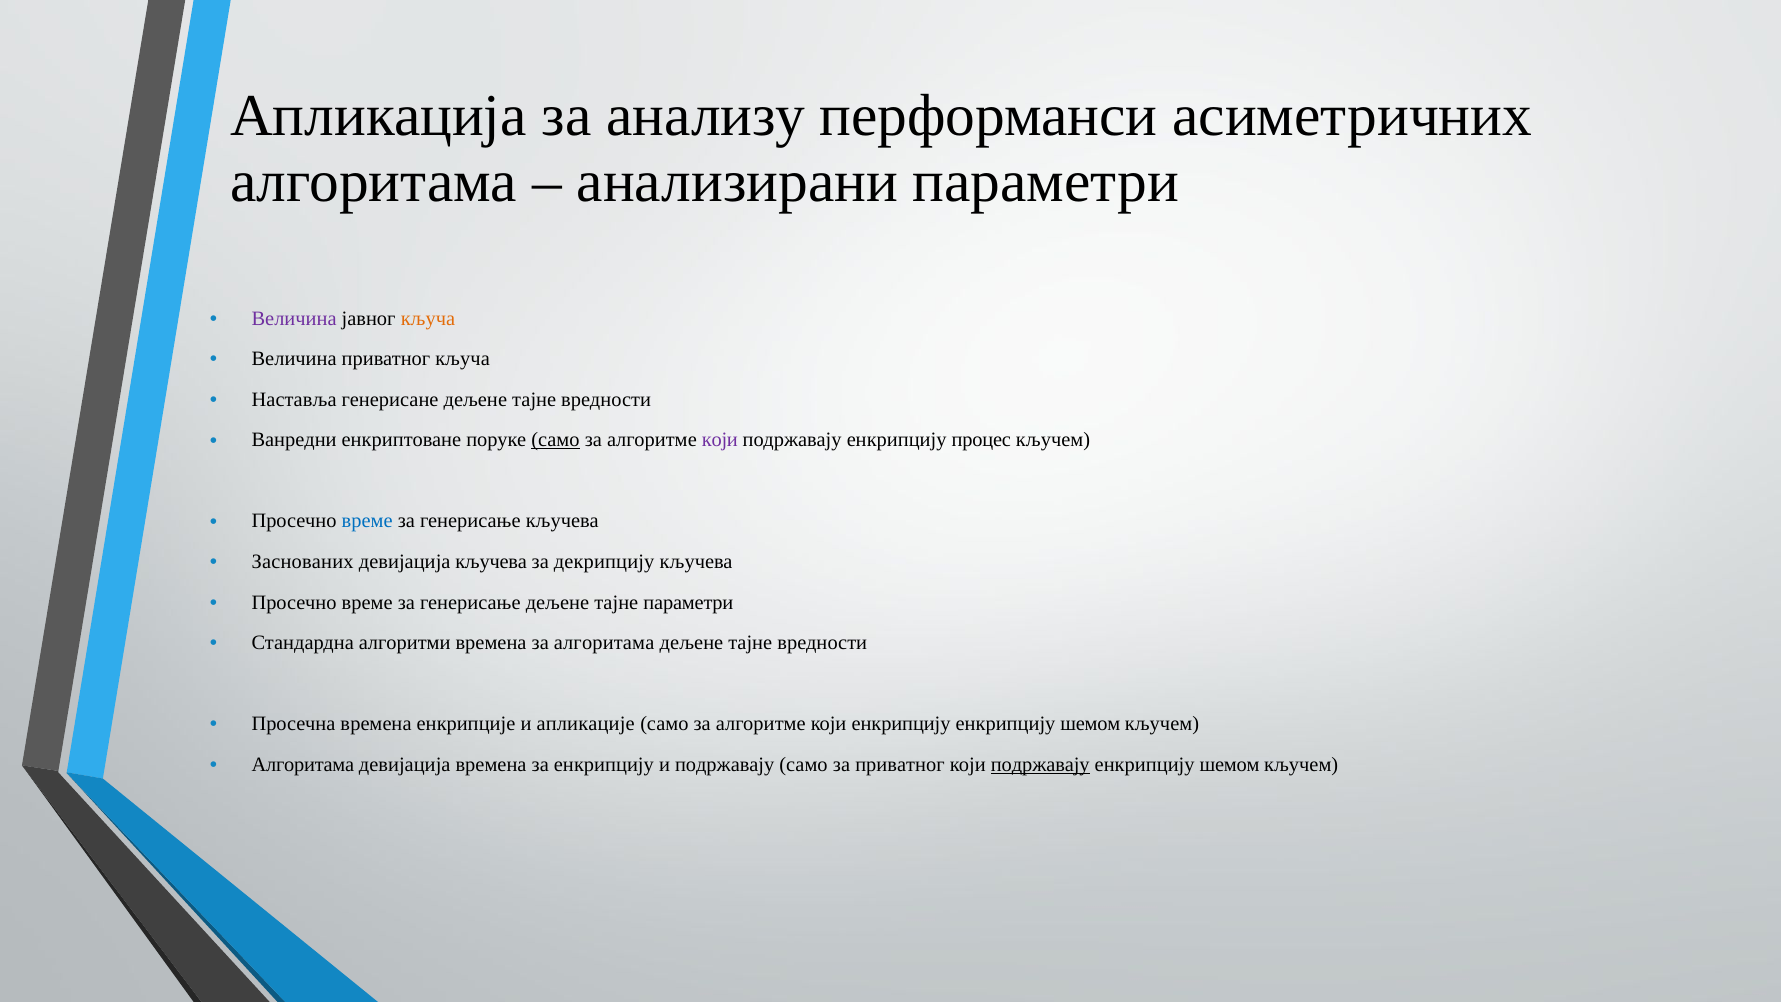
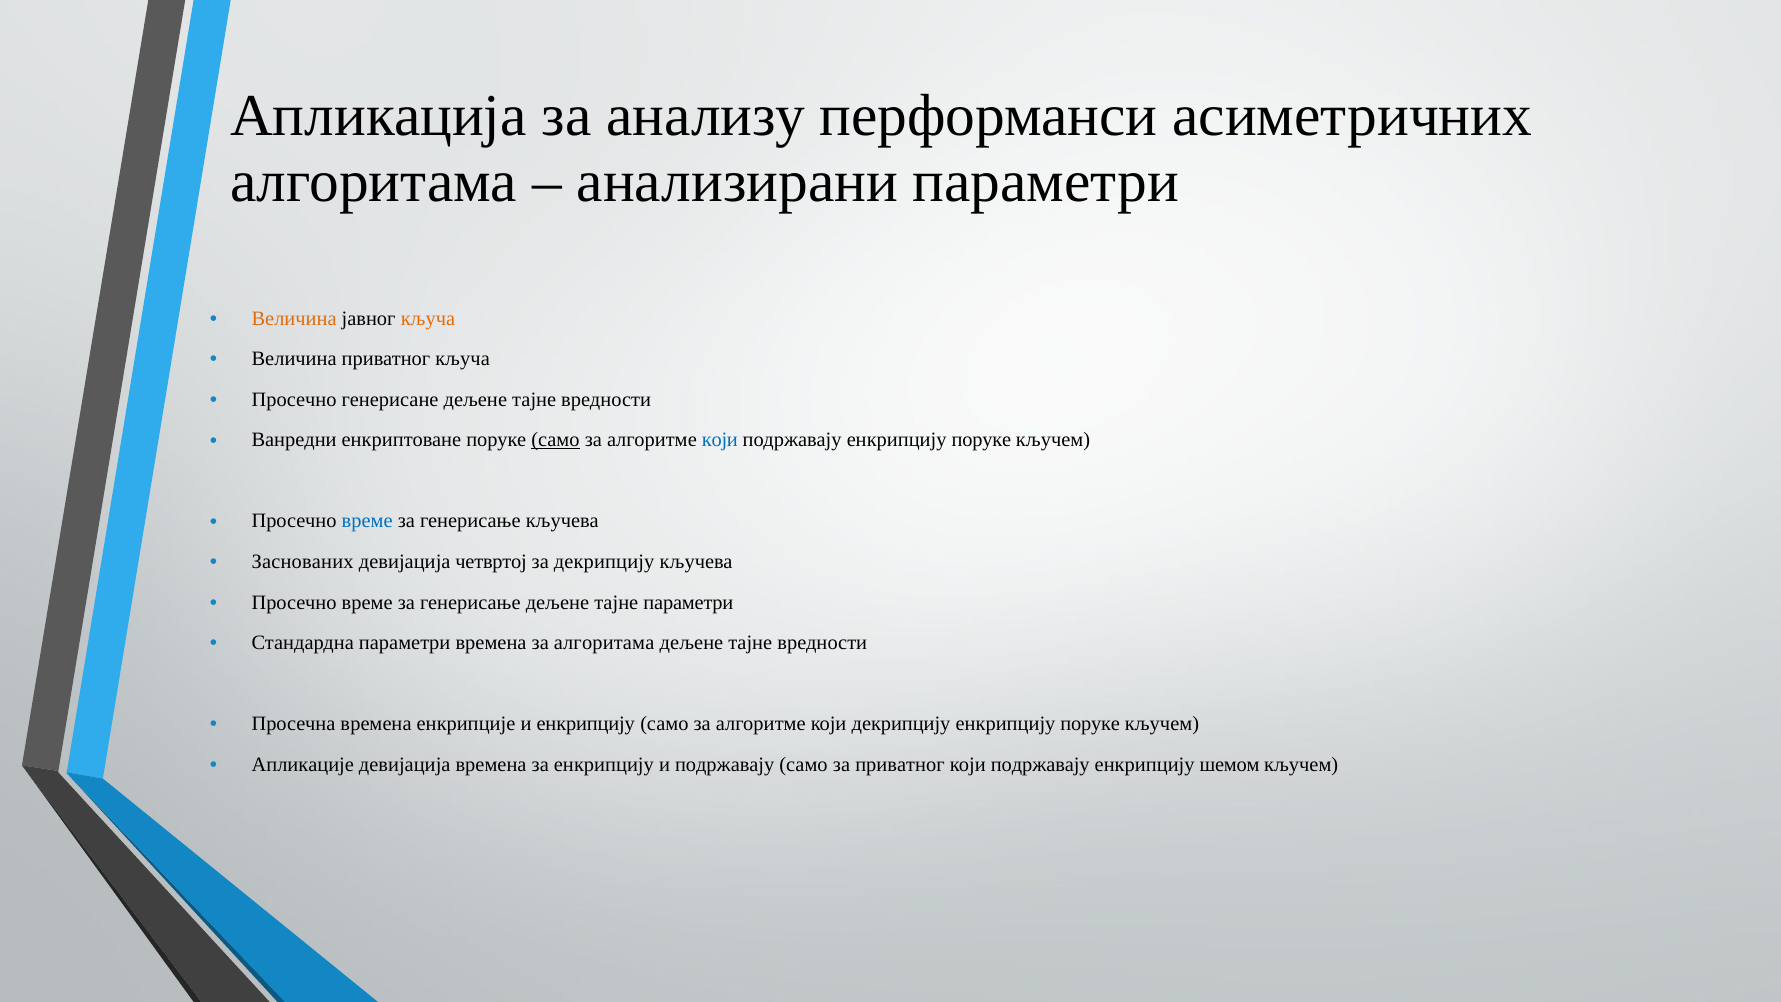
Величина at (294, 318) colour: purple -> orange
Наставља at (294, 399): Наставља -> Просечно
који at (720, 440) colour: purple -> blue
подржавају енкрипцију процес: процес -> поруке
девијација кључева: кључева -> четвртој
Стандардна алгоритми: алгоритми -> параметри
и апликације: апликације -> енкрипцију
који енкрипцију: енкрипцију -> декрипцију
шемом at (1090, 724): шемом -> поруке
Алгоритама at (303, 764): Алгоритама -> Апликације
подржавају at (1040, 764) underline: present -> none
